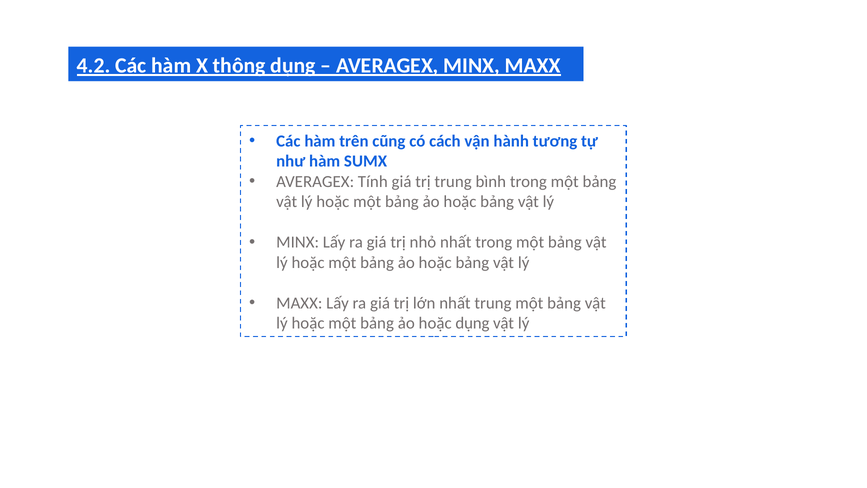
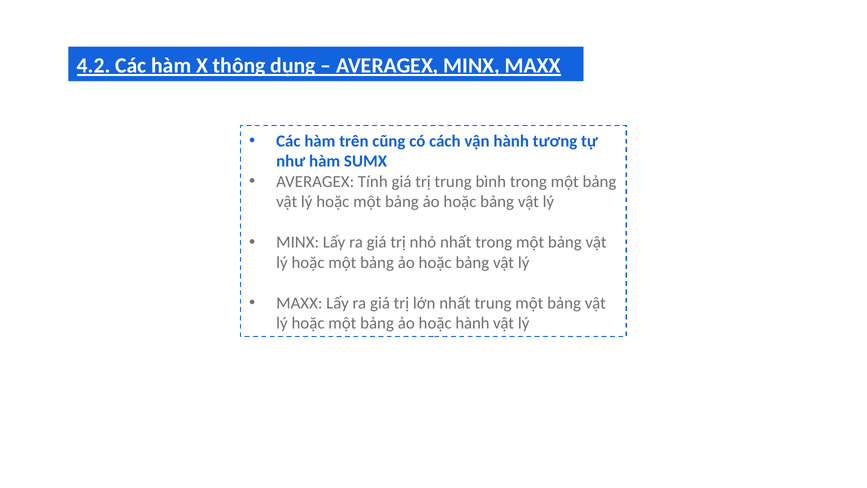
hoặc dụng: dụng -> hành
